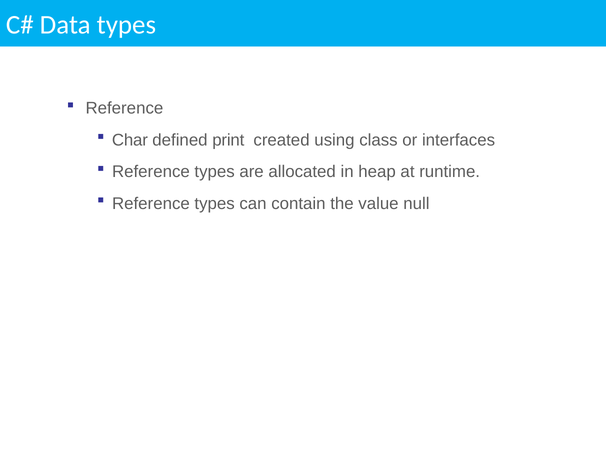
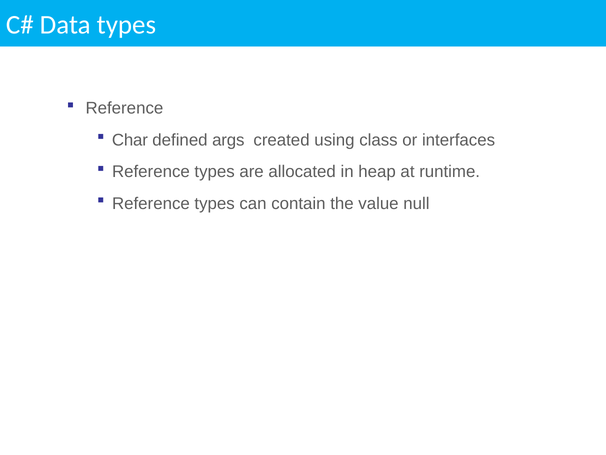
print: print -> args
